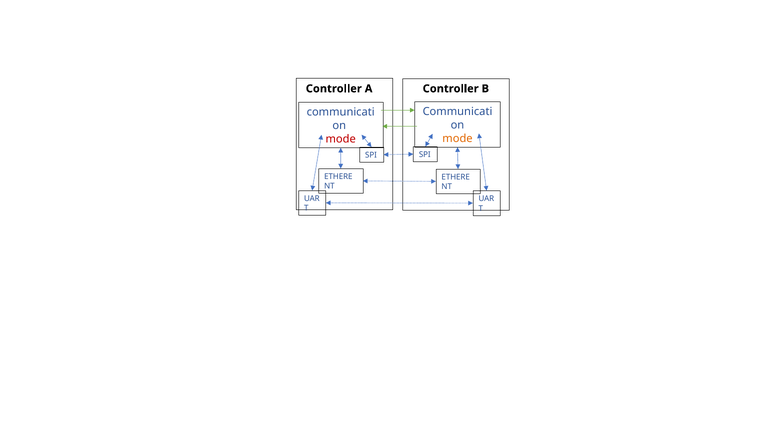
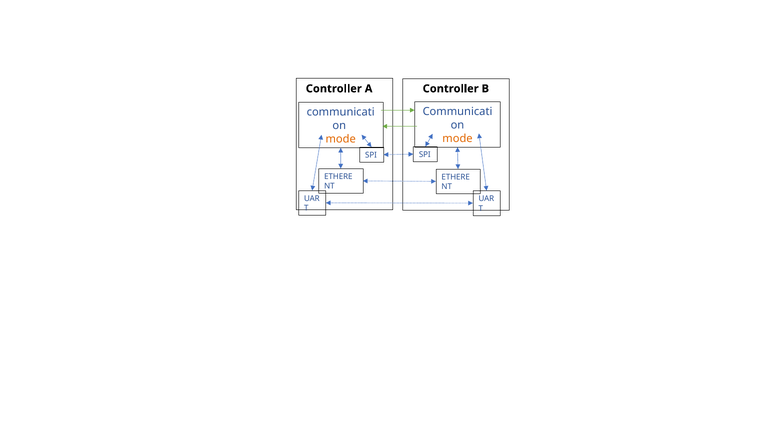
mode at (341, 139) colour: red -> orange
